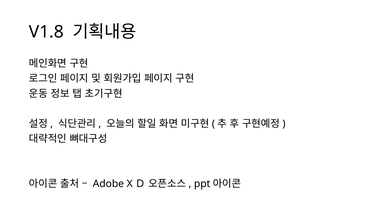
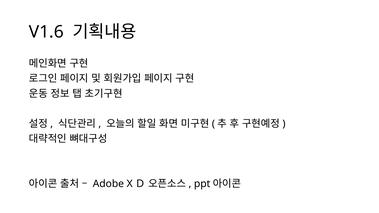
V1.8: V1.8 -> V1.6
